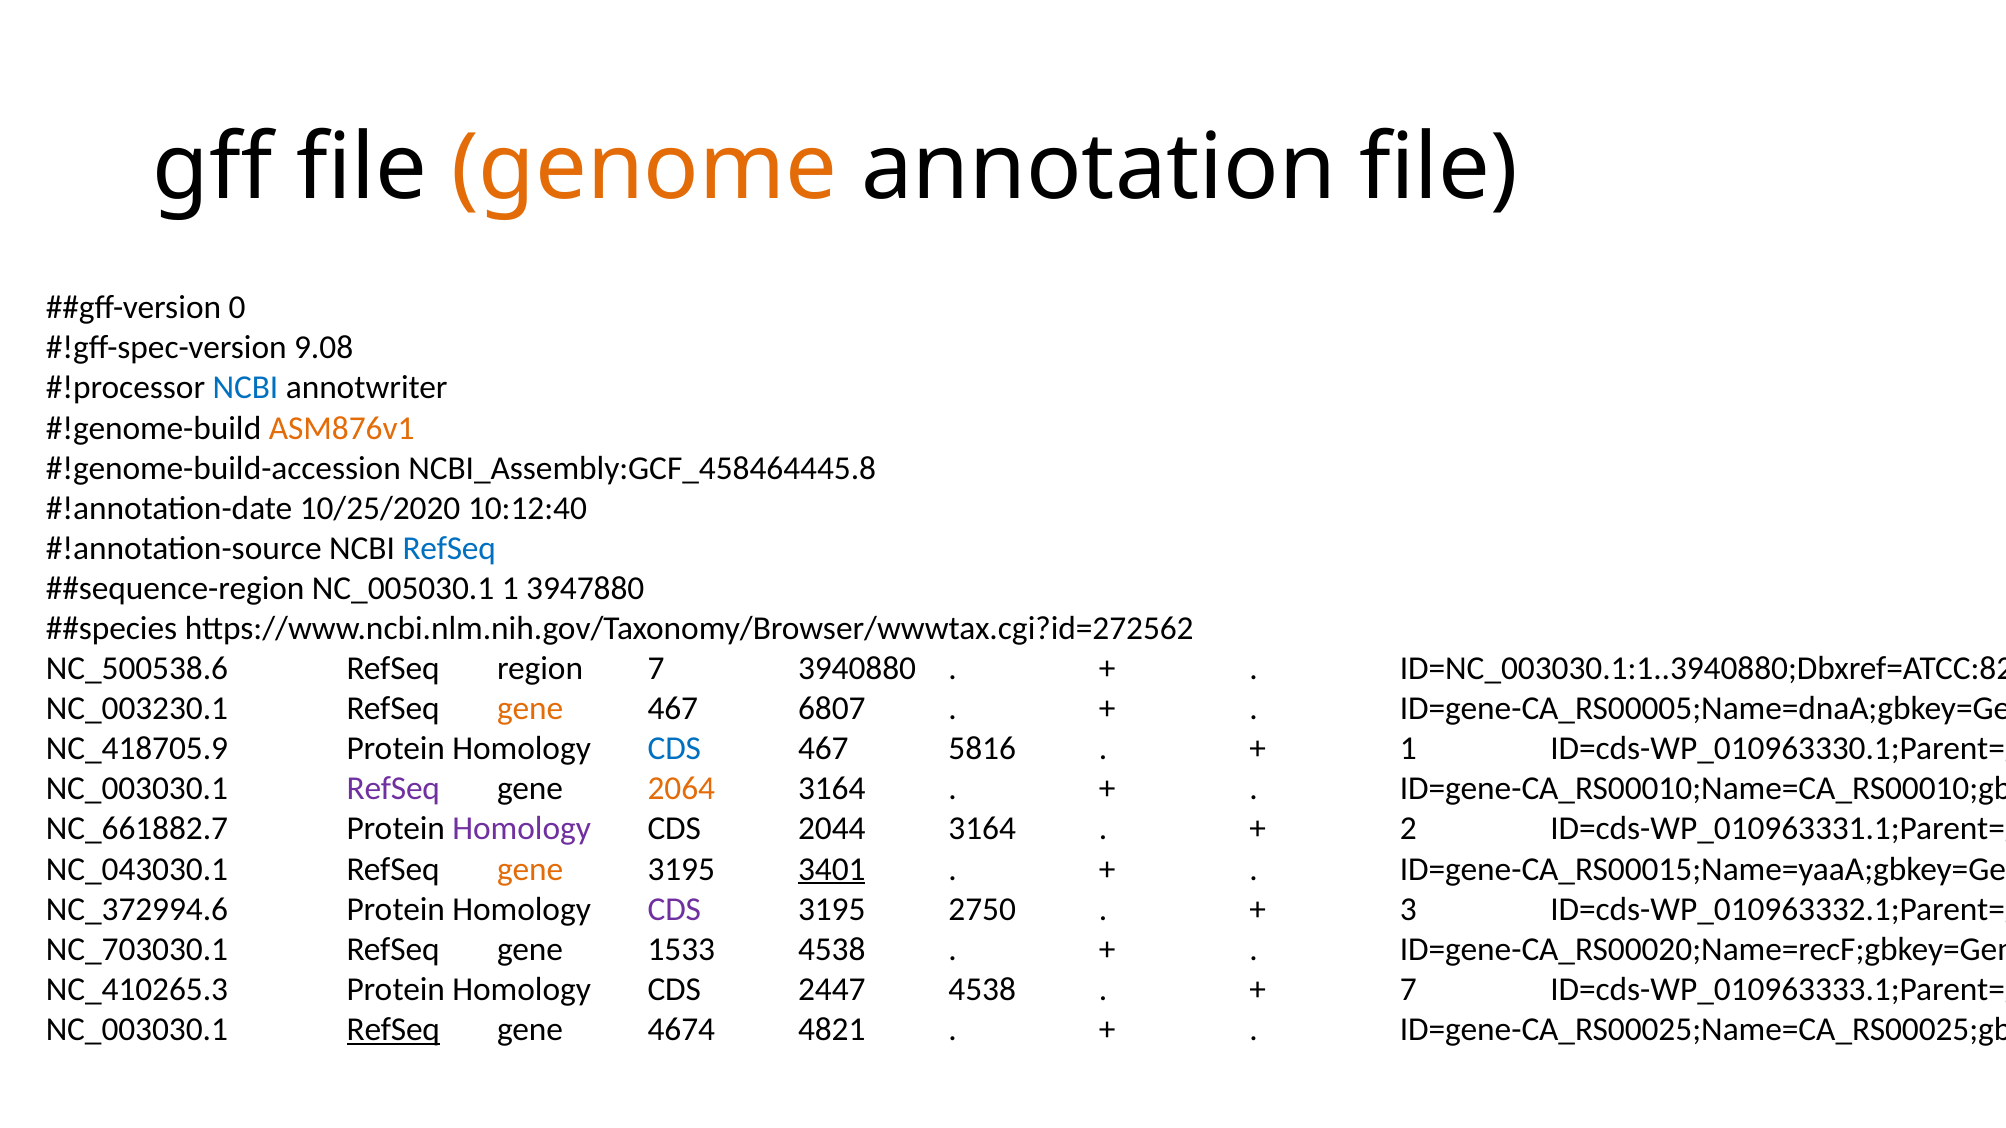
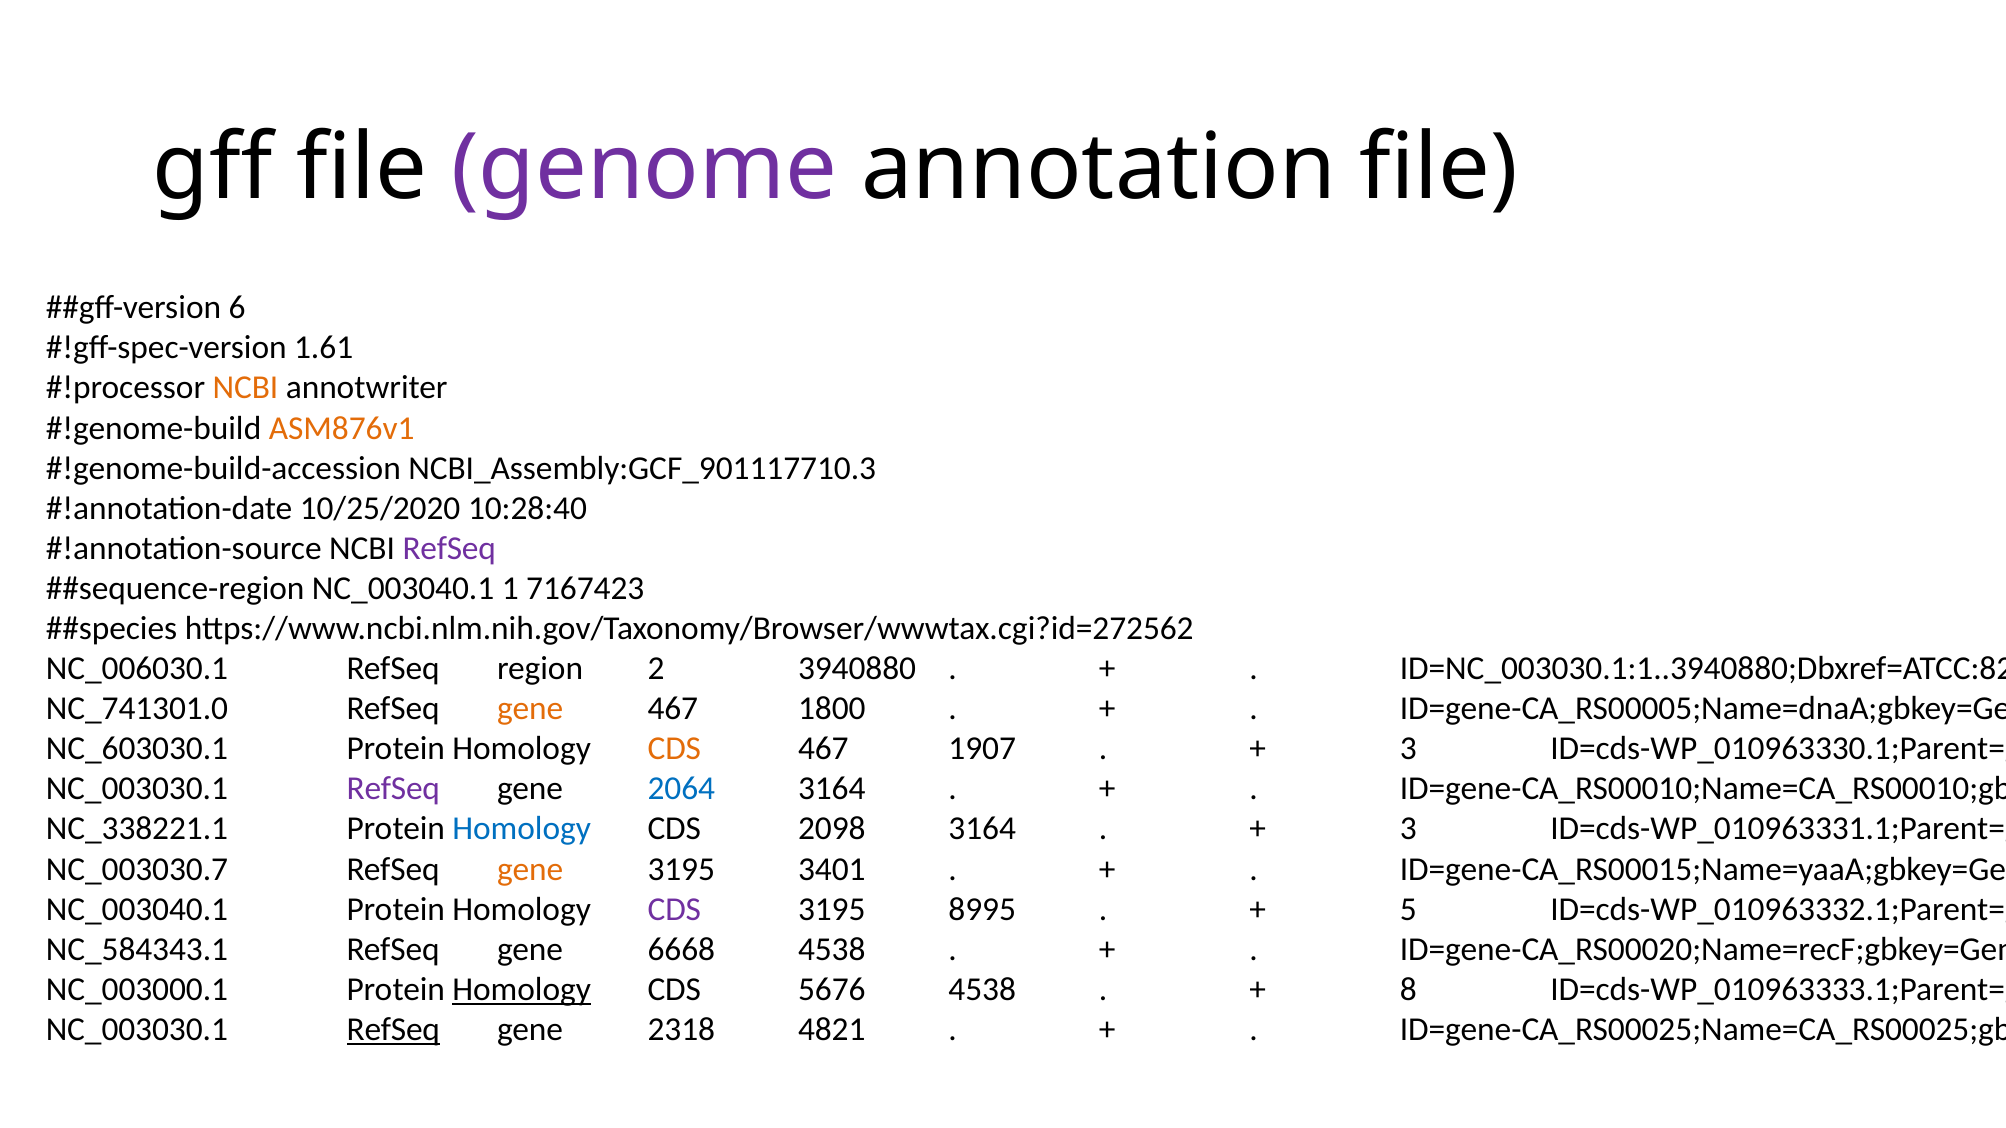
genome colour: orange -> purple
0: 0 -> 6
9.08: 9.08 -> 1.61
NCBI at (245, 388) colour: blue -> orange
NCBI_Assembly:GCF_458464445.8: NCBI_Assembly:GCF_458464445.8 -> NCBI_Assembly:GCF_901117710.3
10:12:40: 10:12:40 -> 10:28:40
RefSeq at (449, 548) colour: blue -> purple
NC_005030.1 at (403, 589): NC_005030.1 -> NC_003040.1
3947880: 3947880 -> 7167423
NC_500538.6: NC_500538.6 -> NC_006030.1
region 7: 7 -> 2
NC_003230.1: NC_003230.1 -> NC_741301.0
6807: 6807 -> 1800
NC_418705.9: NC_418705.9 -> NC_603030.1
CDS at (674, 749) colour: blue -> orange
5816: 5816 -> 1907
1 at (1408, 749): 1 -> 3
2064 colour: orange -> blue
NC_661882.7: NC_661882.7 -> NC_338221.1
Homology at (522, 829) colour: purple -> blue
2044: 2044 -> 2098
2 at (1408, 829): 2 -> 3
NC_043030.1: NC_043030.1 -> NC_003030.7
3401 underline: present -> none
NC_372994.6 at (137, 909): NC_372994.6 -> NC_003040.1
2750: 2750 -> 8995
3: 3 -> 5
NC_703030.1: NC_703030.1 -> NC_584343.1
1533: 1533 -> 6668
NC_410265.3: NC_410265.3 -> NC_003000.1
Homology at (522, 990) underline: none -> present
2447: 2447 -> 5676
7 at (1408, 990): 7 -> 8
4674: 4674 -> 2318
